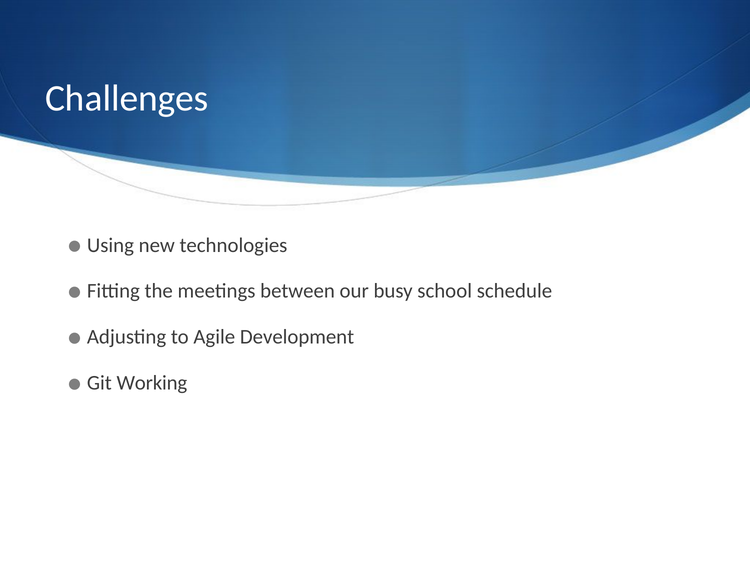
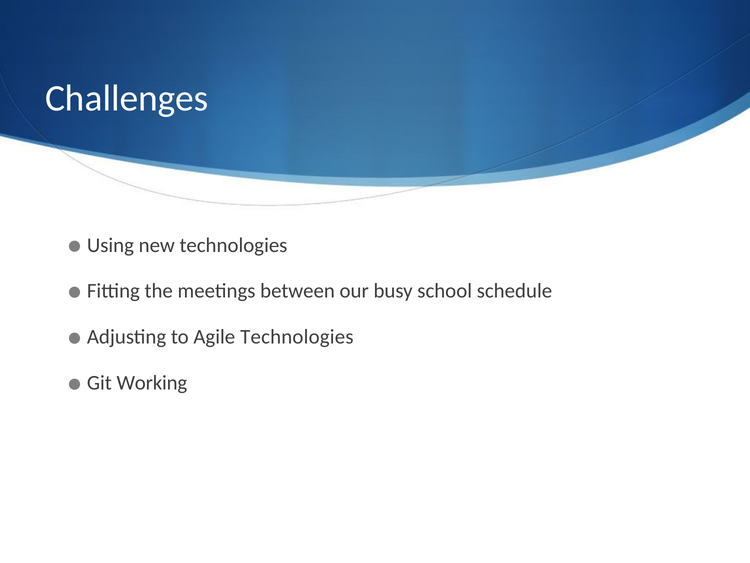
Agile Development: Development -> Technologies
